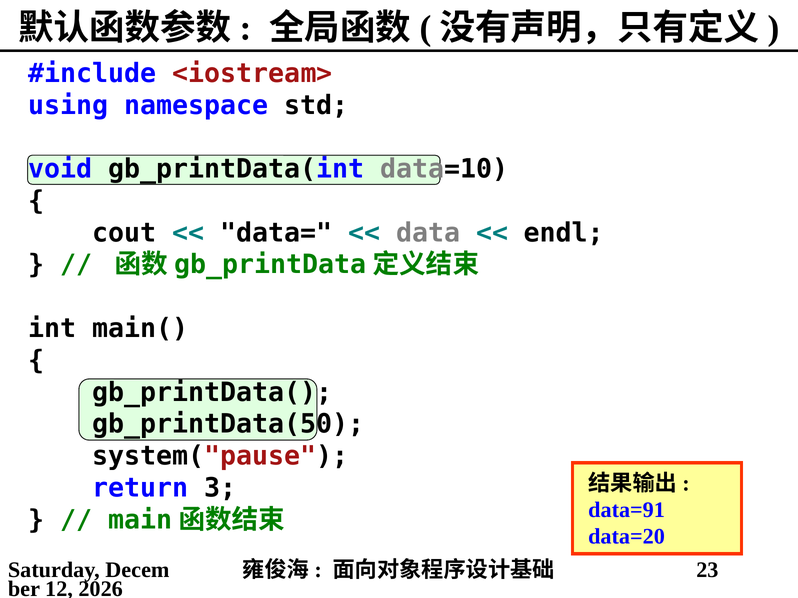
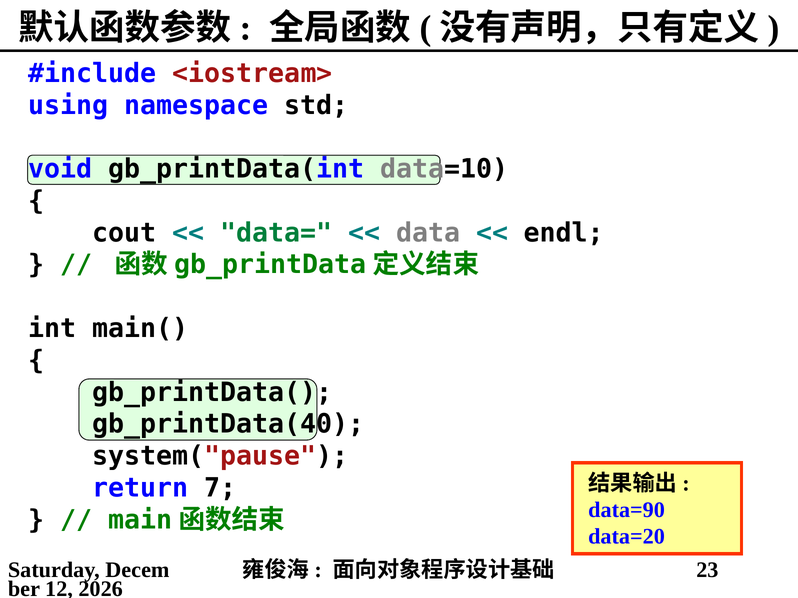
data= colour: black -> green
gb_printData(50: gb_printData(50 -> gb_printData(40
3: 3 -> 7
data=91: data=91 -> data=90
